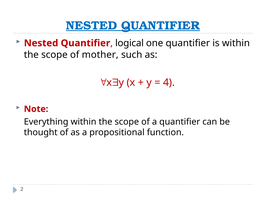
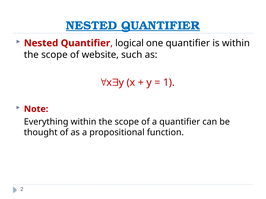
mother: mother -> website
4: 4 -> 1
